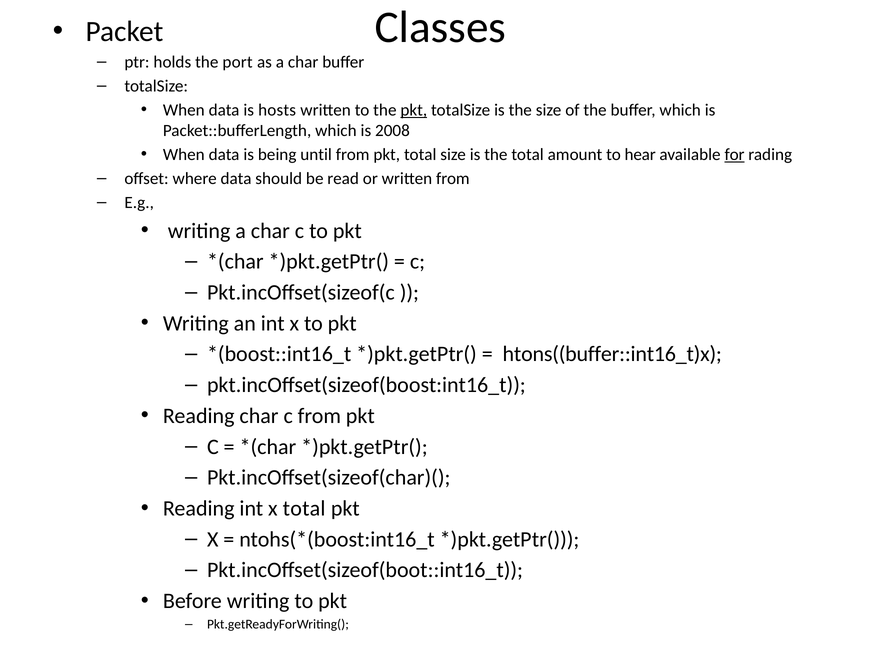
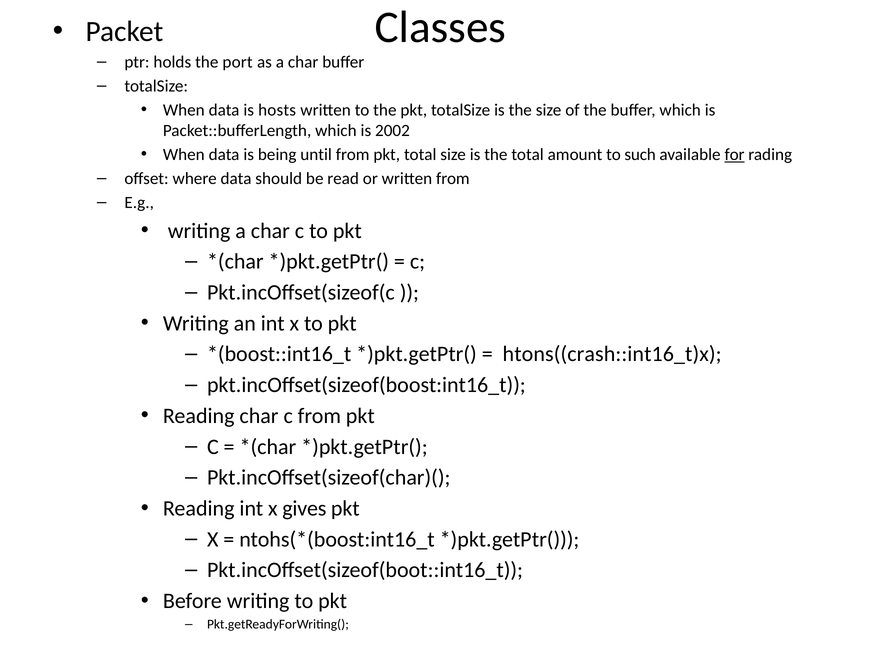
pkt at (414, 110) underline: present -> none
2008: 2008 -> 2002
hear: hear -> such
htons((buffer::int16_t)x: htons((buffer::int16_t)x -> htons((crash::int16_t)x
x total: total -> gives
